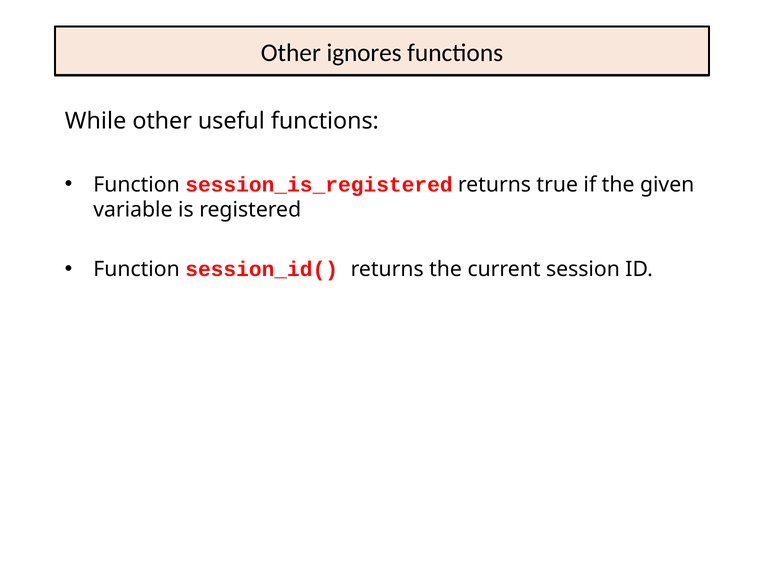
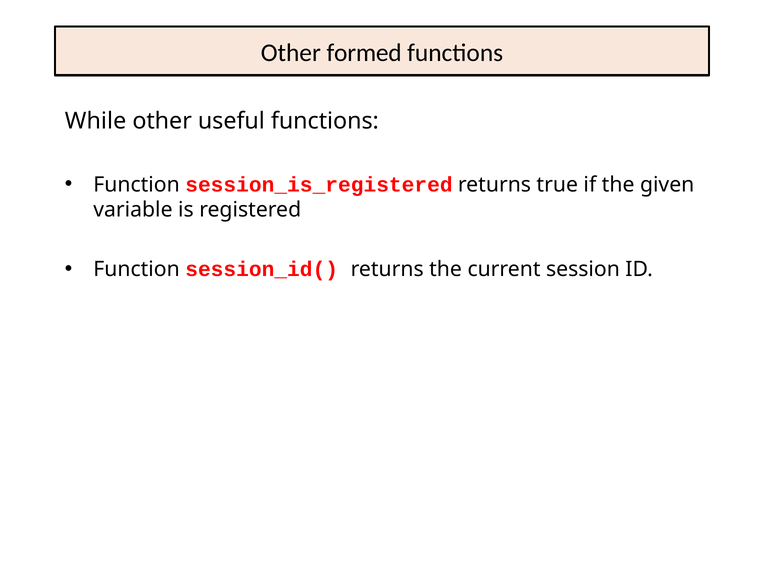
ignores: ignores -> formed
